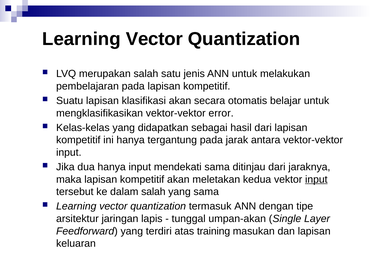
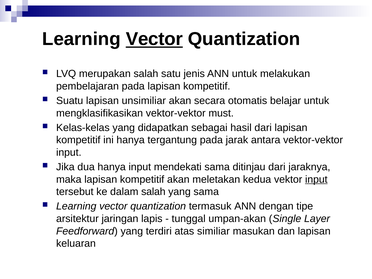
Vector at (154, 39) underline: none -> present
klasifikasi: klasifikasi -> unsimiliar
error: error -> must
training: training -> similiar
